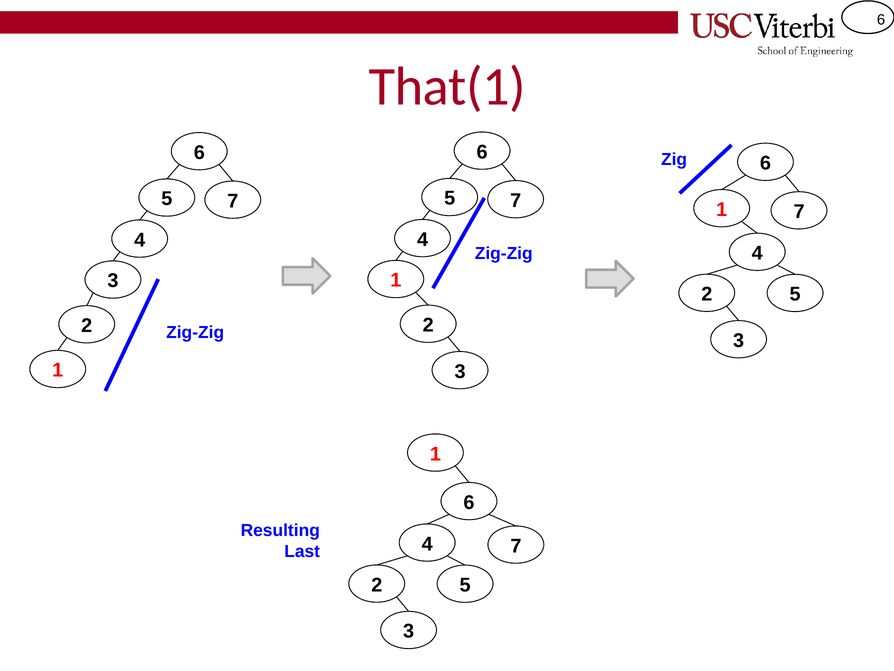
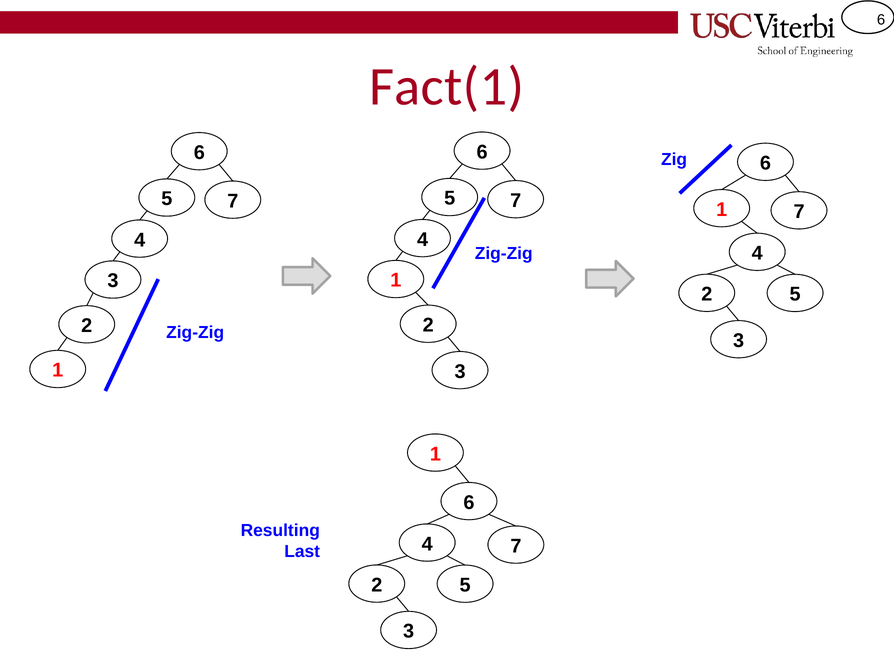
That(1: That(1 -> Fact(1
